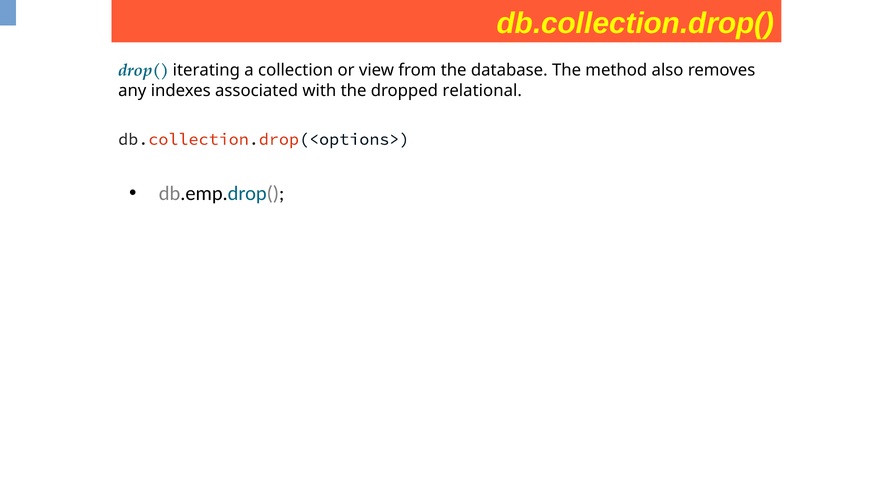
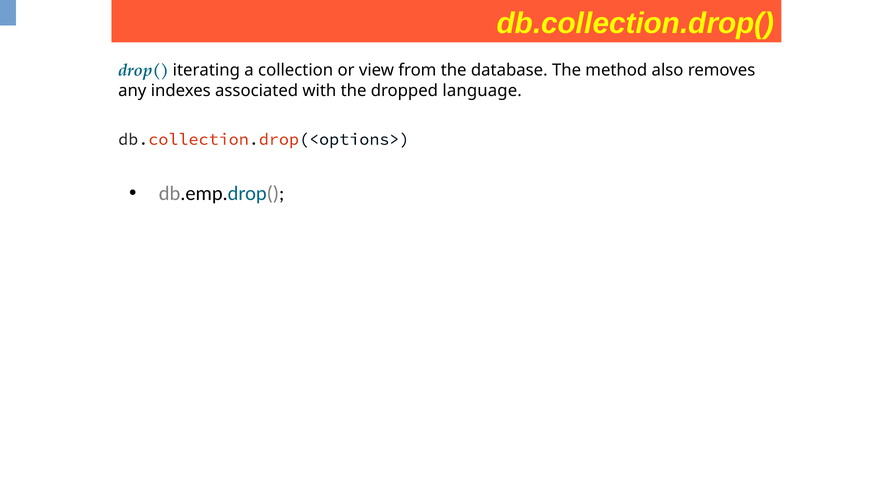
relational: relational -> language
